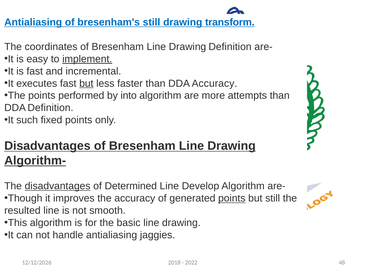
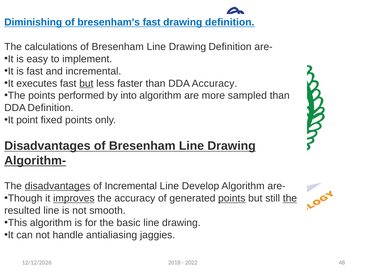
Antialiasing at (33, 22): Antialiasing -> Diminishing
bresenham's still: still -> fast
transform at (230, 22): transform -> definition
coordinates: coordinates -> calculations
implement underline: present -> none
attempts: attempts -> sampled
such: such -> point
of Determined: Determined -> Incremental
improves underline: none -> present
the at (290, 199) underline: none -> present
